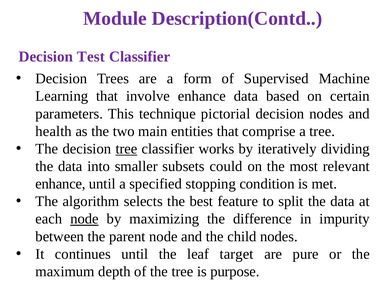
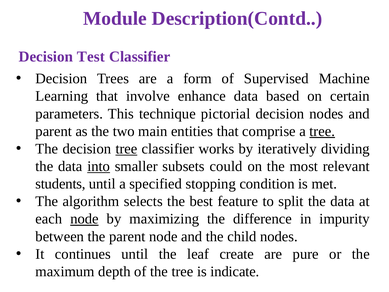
health at (54, 131): health -> parent
tree at (322, 131) underline: none -> present
into underline: none -> present
enhance at (60, 184): enhance -> students
target: target -> create
purpose: purpose -> indicate
